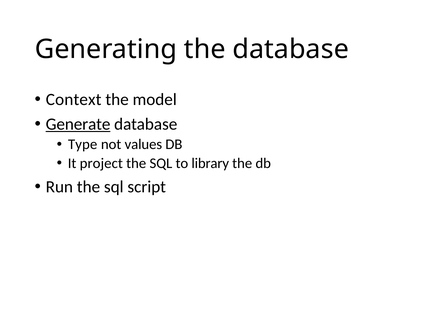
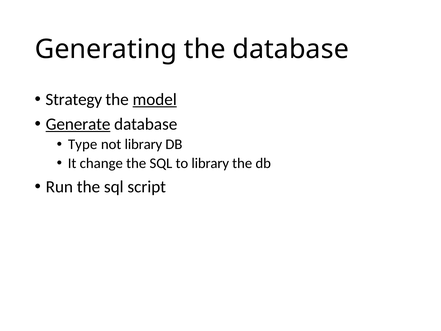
Context: Context -> Strategy
model underline: none -> present
not values: values -> library
project: project -> change
